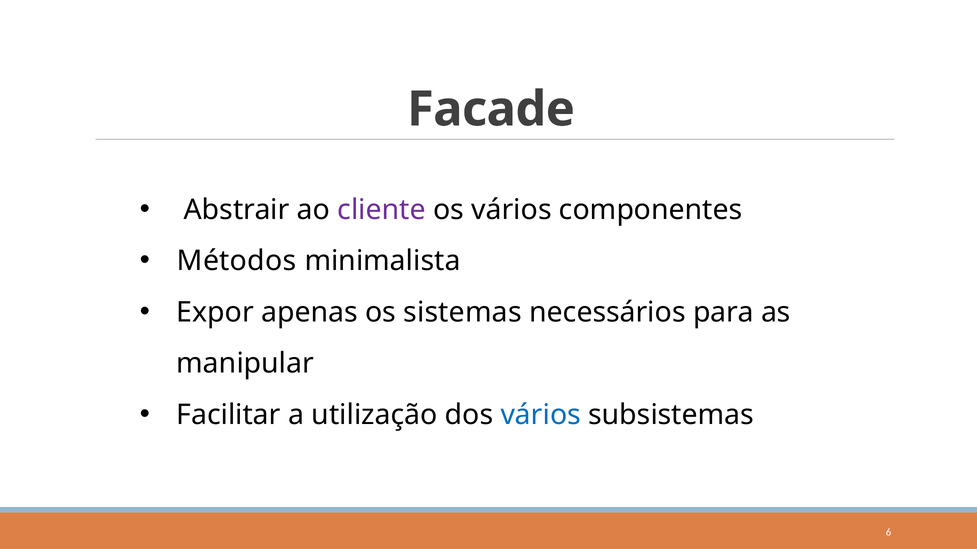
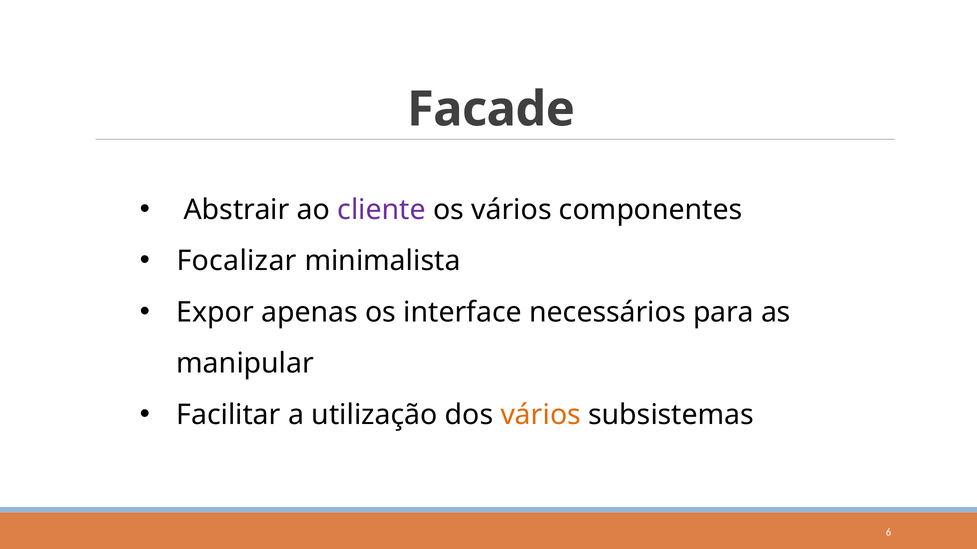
Métodos: Métodos -> Focalizar
sistemas: sistemas -> interface
vários at (541, 415) colour: blue -> orange
